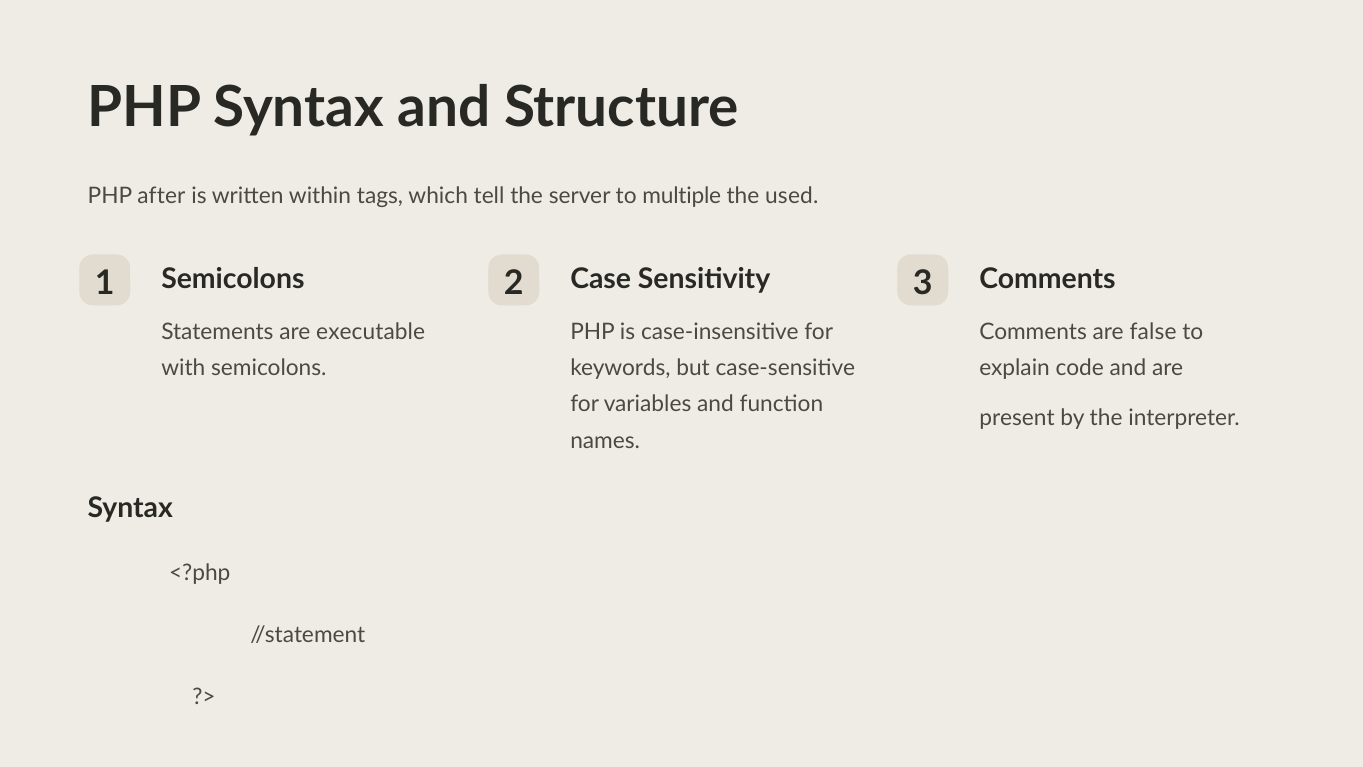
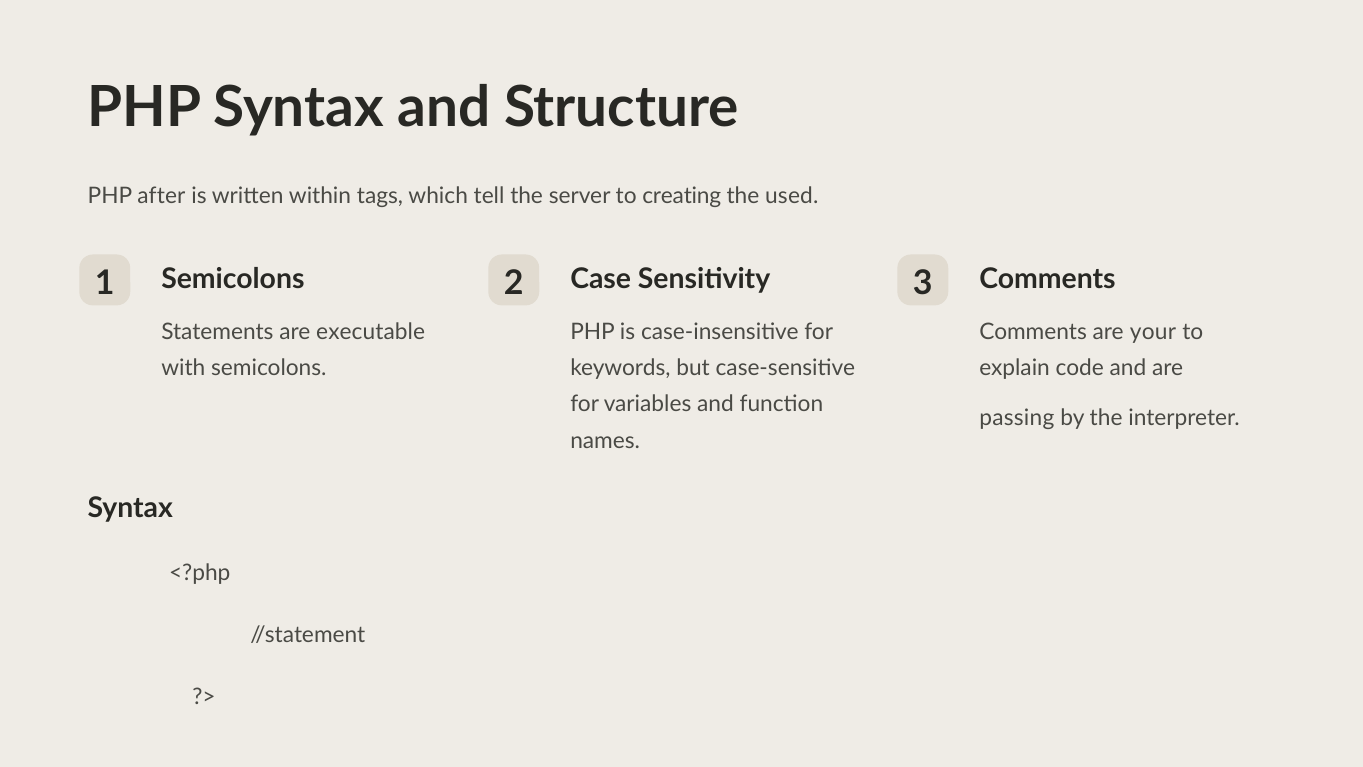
multiple: multiple -> creating
false: false -> your
present: present -> passing
